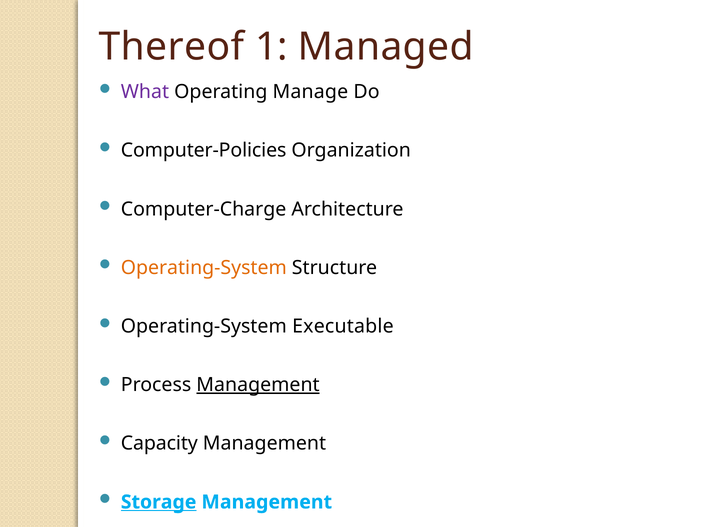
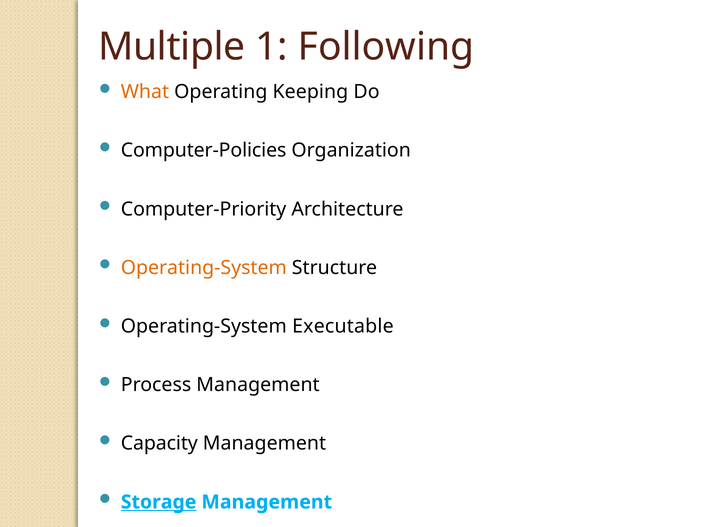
Thereof: Thereof -> Multiple
Managed: Managed -> Following
What colour: purple -> orange
Manage: Manage -> Keeping
Computer-Charge: Computer-Charge -> Computer-Priority
Management at (258, 385) underline: present -> none
